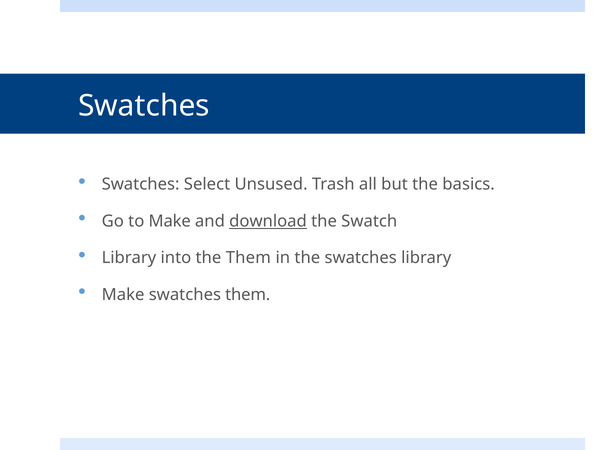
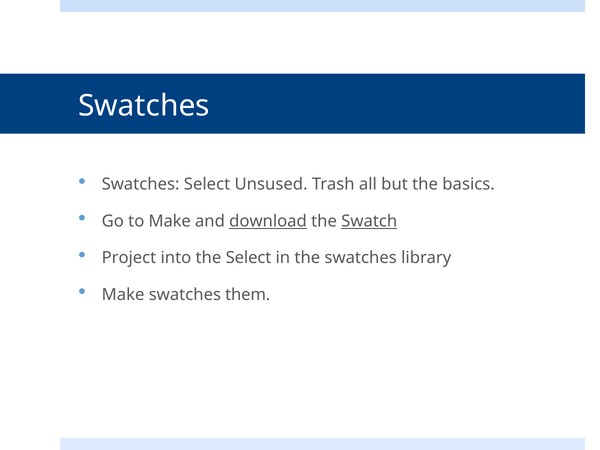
Swatch underline: none -> present
Library at (129, 258): Library -> Project
the Them: Them -> Select
